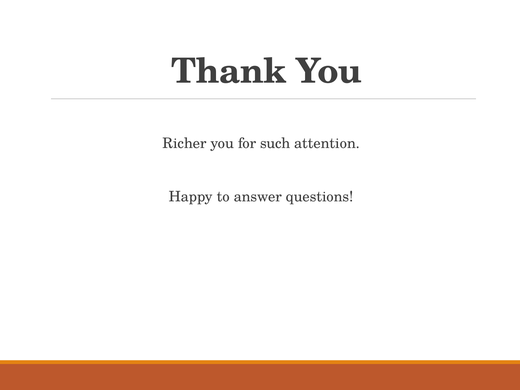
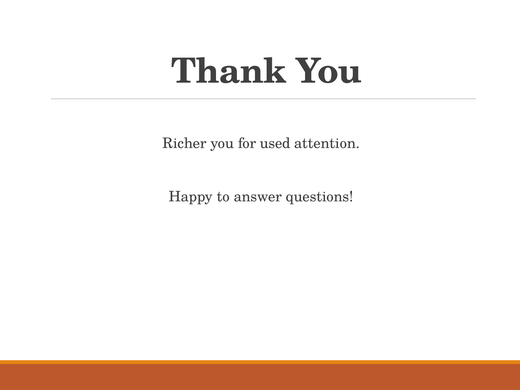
such: such -> used
